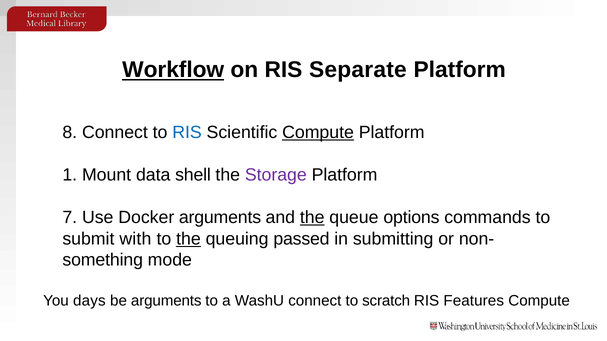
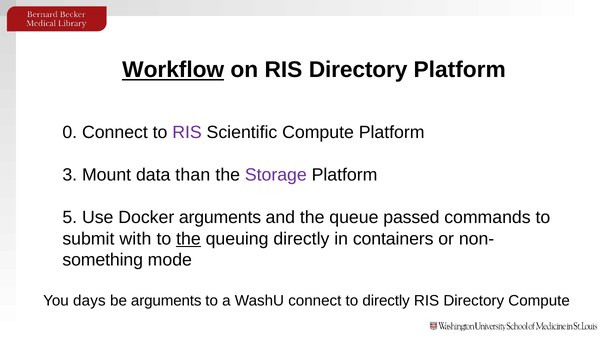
on RIS Separate: Separate -> Directory
8: 8 -> 0
RIS at (187, 133) colour: blue -> purple
Compute at (318, 133) underline: present -> none
2 1: 1 -> 3
shell: shell -> than
7: 7 -> 5
the at (312, 218) underline: present -> none
options: options -> passed
queuing passed: passed -> directly
submitting: submitting -> containers
to scratch: scratch -> directly
Features at (474, 301): Features -> Directory
